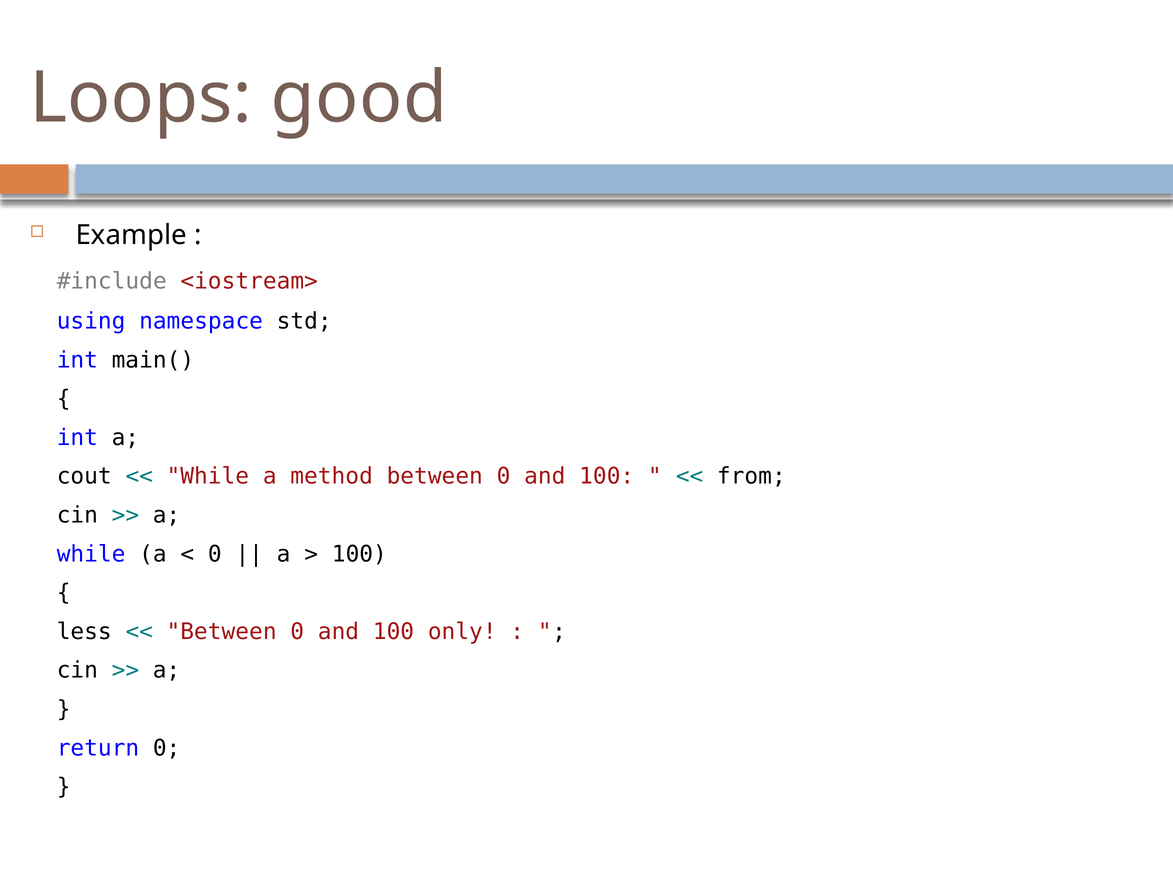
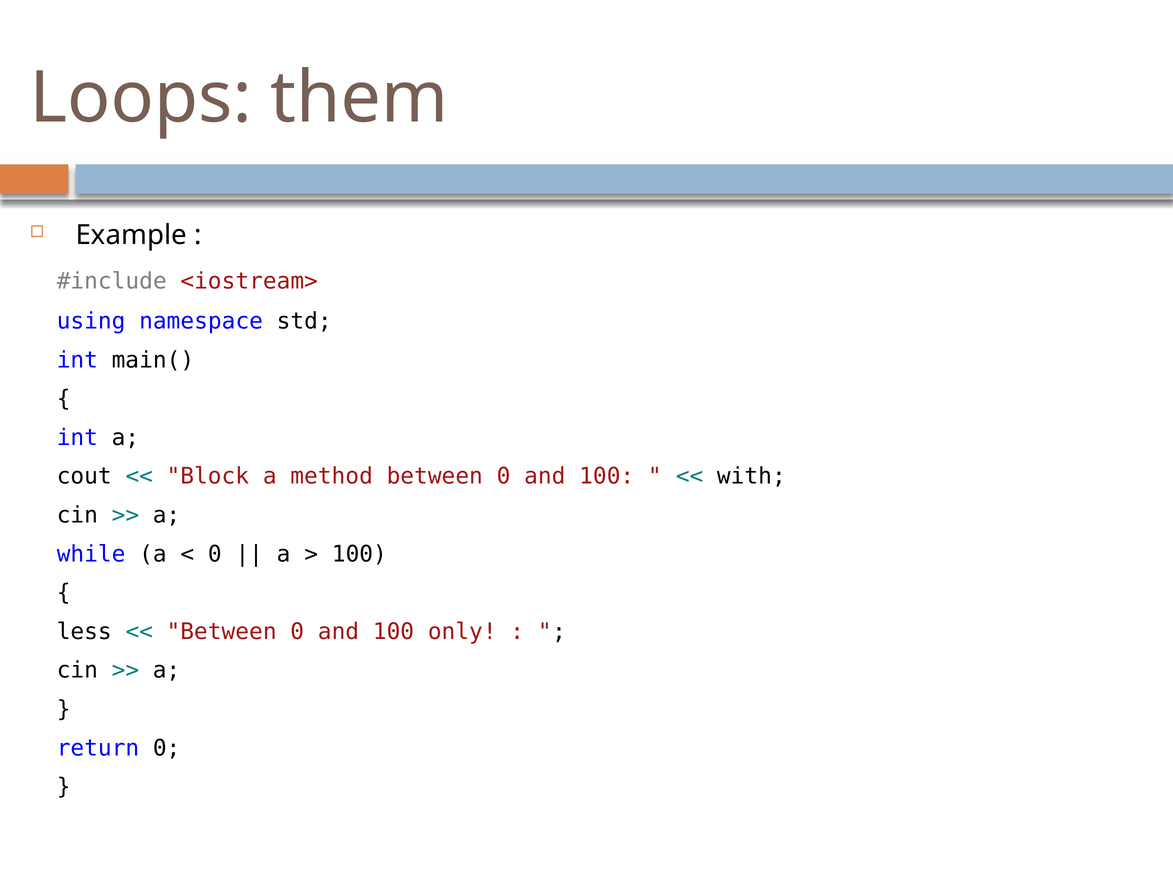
good: good -> them
While at (208, 476): While -> Block
from: from -> with
